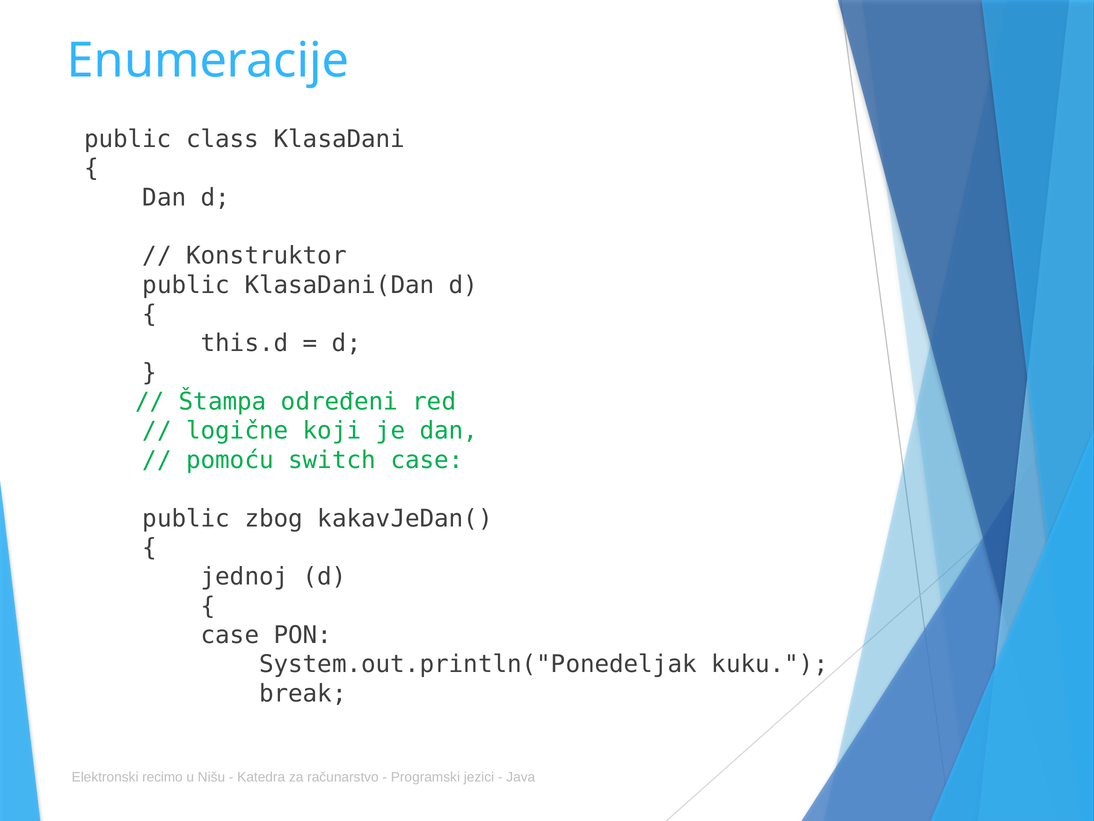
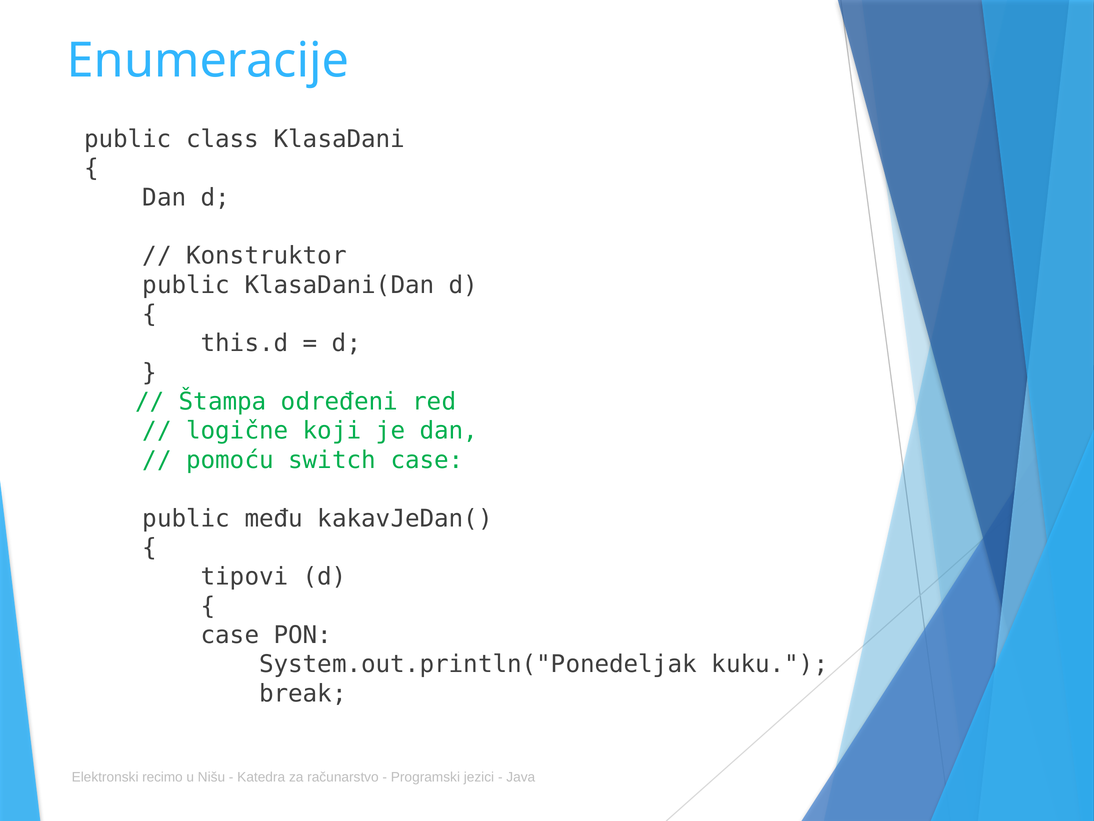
zbog: zbog -> među
jednoj: jednoj -> tipovi
